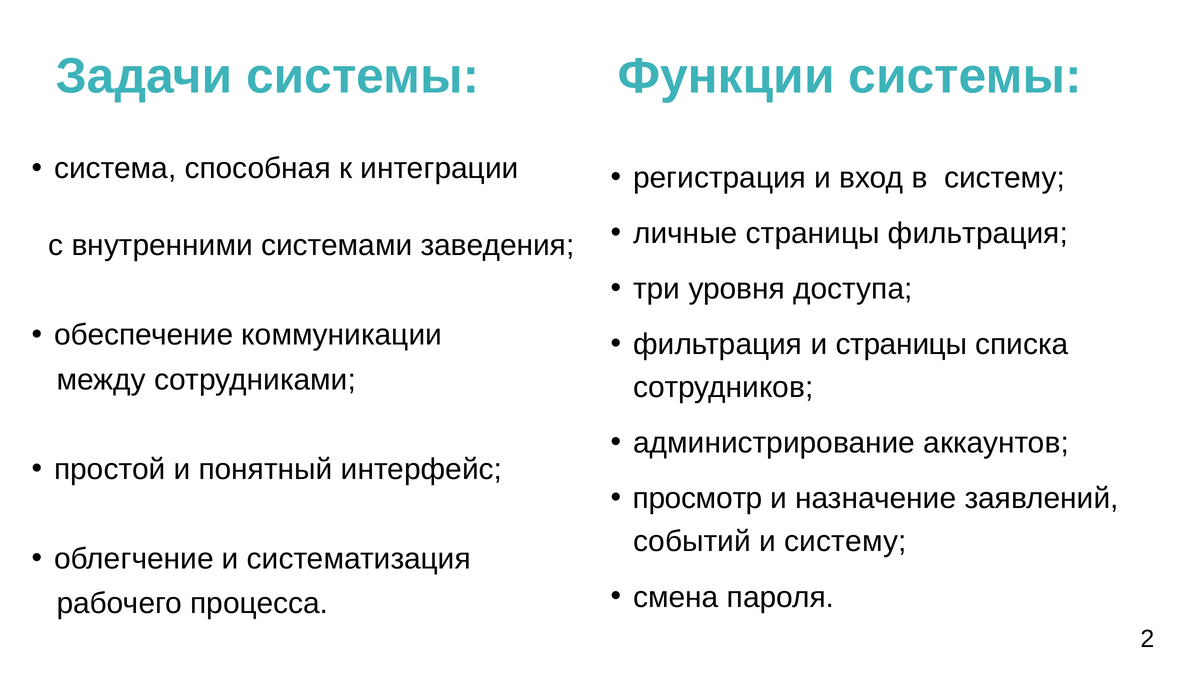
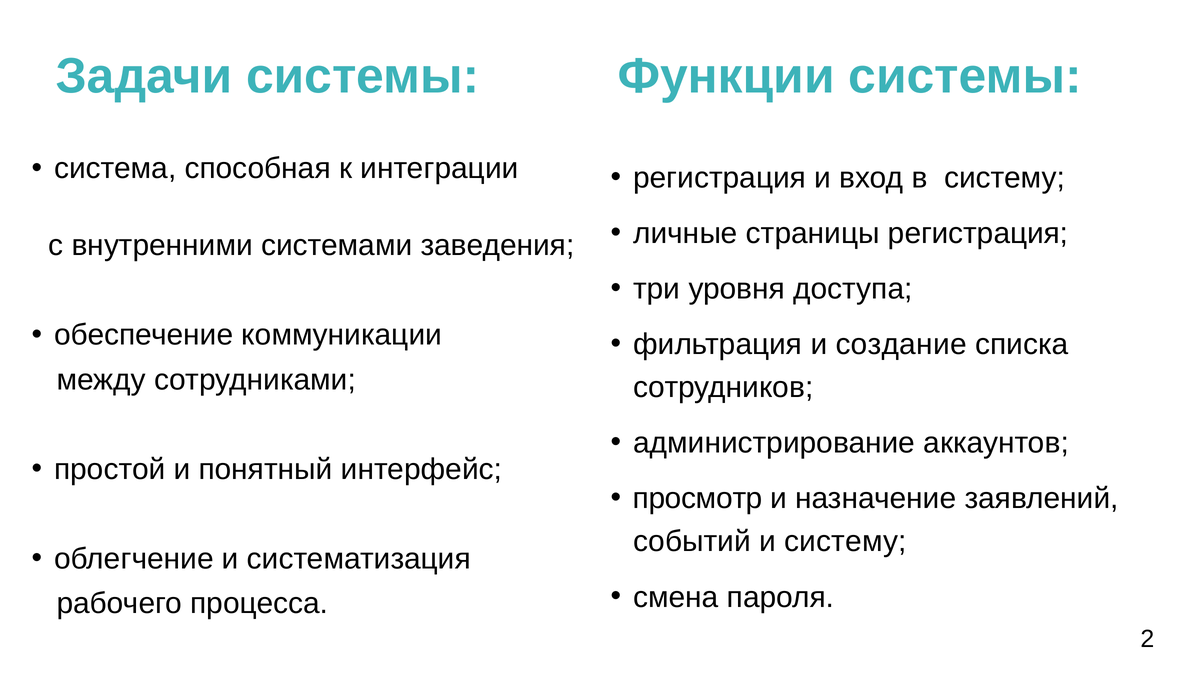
страницы фильтрация: фильтрация -> регистрация
и страницы: страницы -> создание
